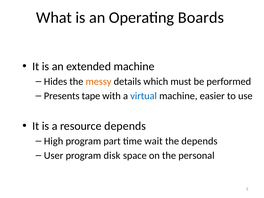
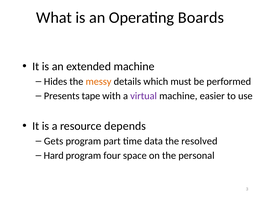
virtual colour: blue -> purple
High: High -> Gets
wait: wait -> data
the depends: depends -> resolved
User: User -> Hard
disk: disk -> four
